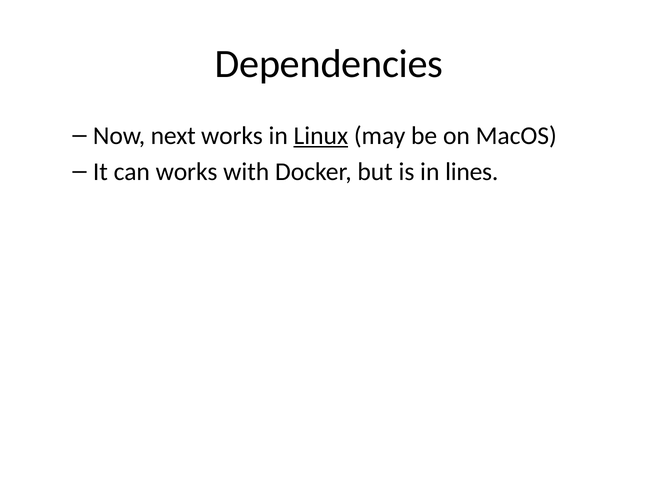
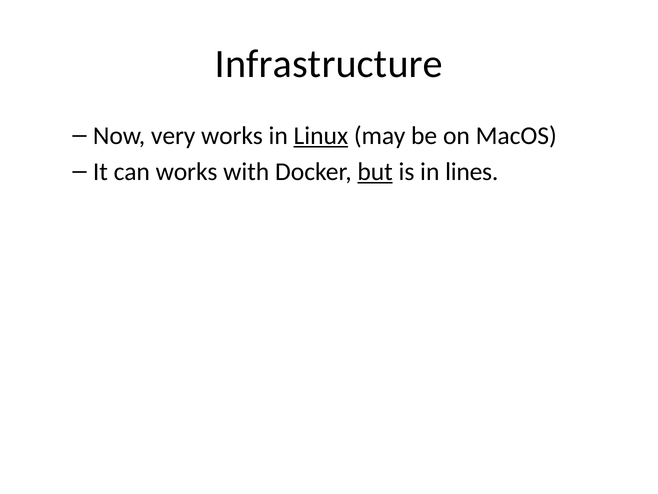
Dependencies: Dependencies -> Infrastructure
next: next -> very
but underline: none -> present
